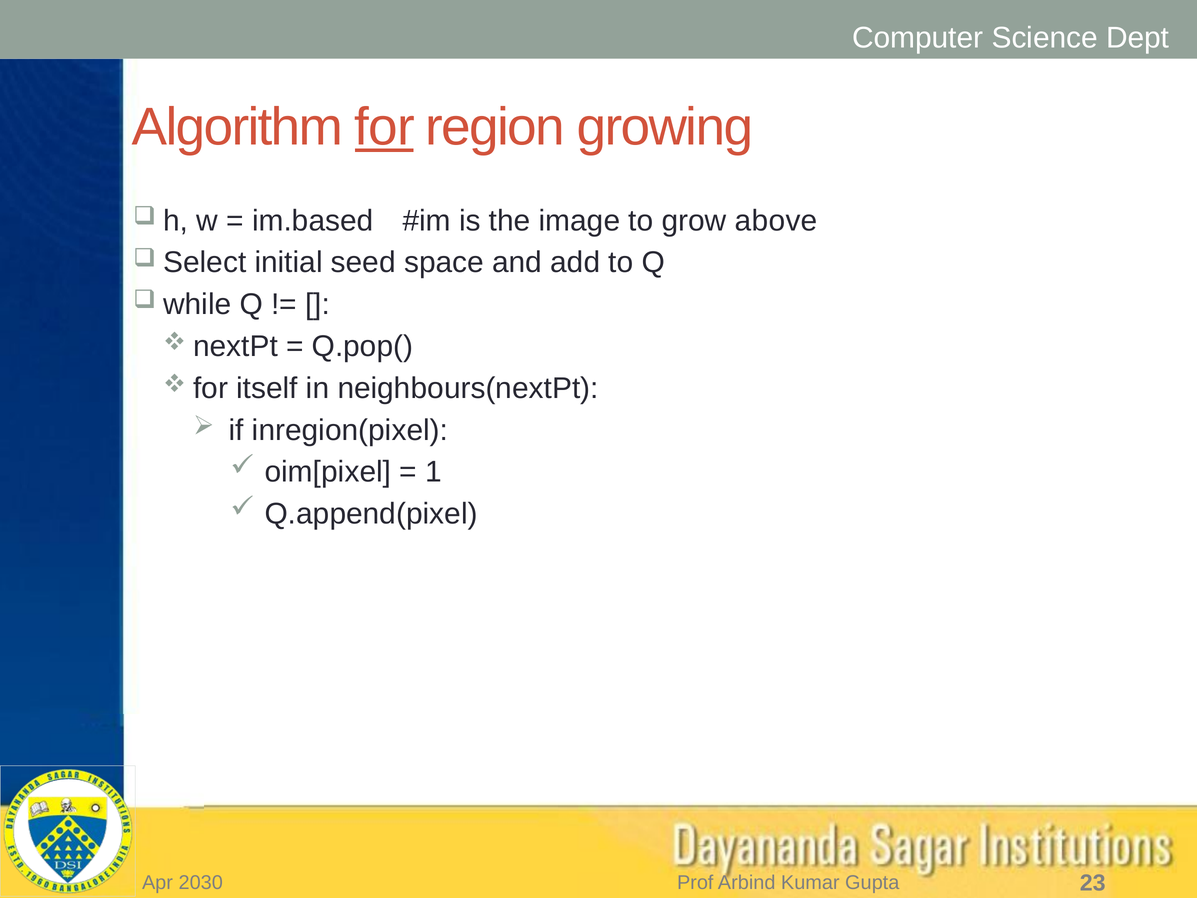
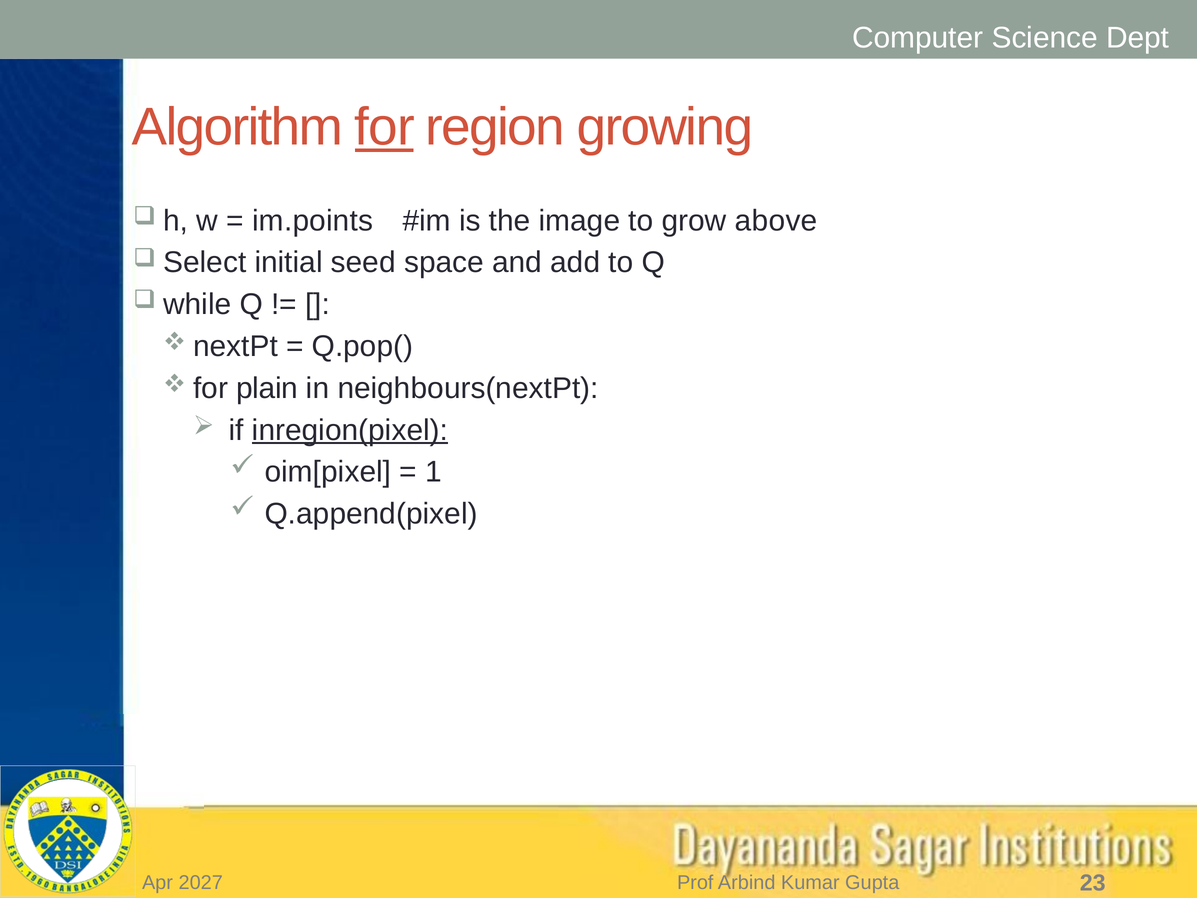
im.based: im.based -> im.points
itself: itself -> plain
inregion(pixel underline: none -> present
2030: 2030 -> 2027
